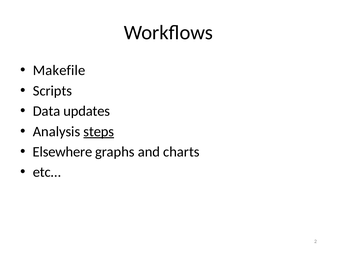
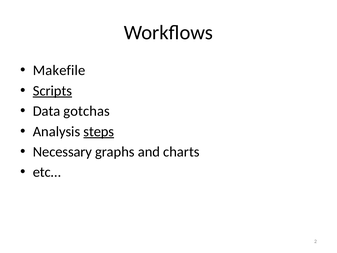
Scripts underline: none -> present
updates: updates -> gotchas
Elsewhere: Elsewhere -> Necessary
